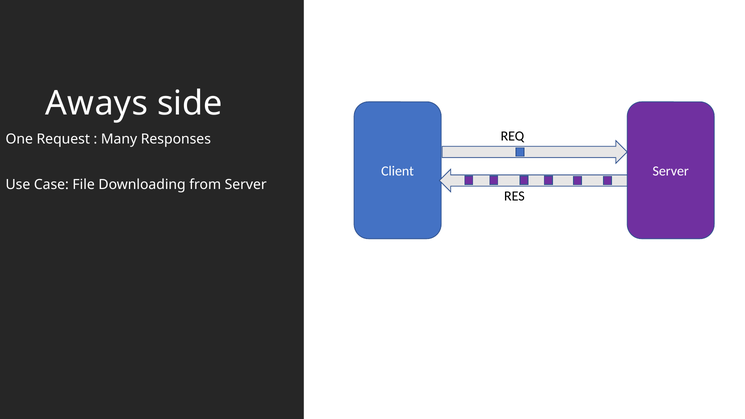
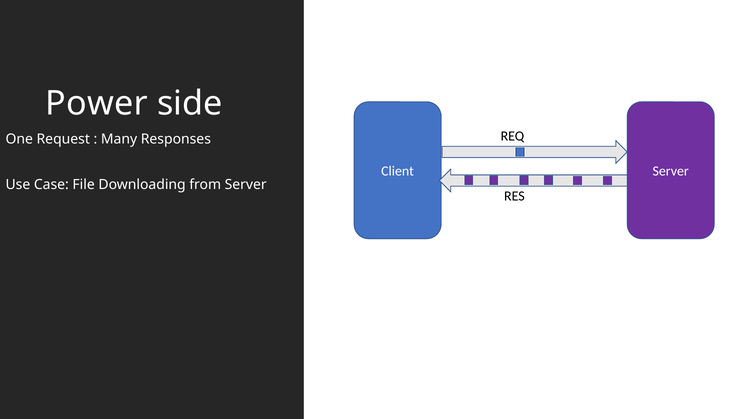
Aways: Aways -> Power
